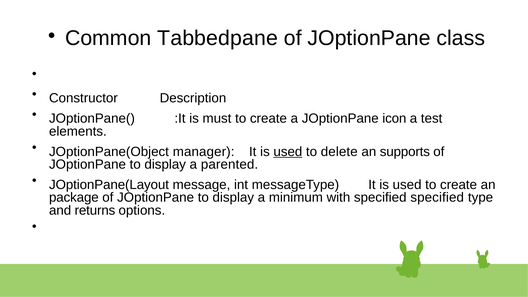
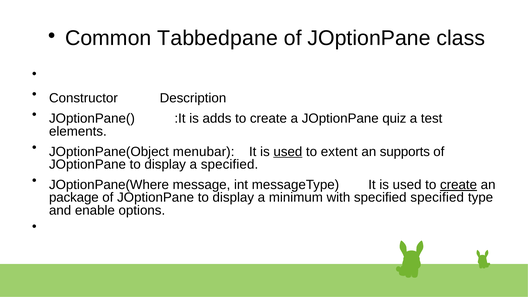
must: must -> adds
icon: icon -> quiz
manager: manager -> menubar
delete: delete -> extent
a parented: parented -> specified
JOptionPane(Layout: JOptionPane(Layout -> JOptionPane(Where
create at (459, 185) underline: none -> present
returns: returns -> enable
